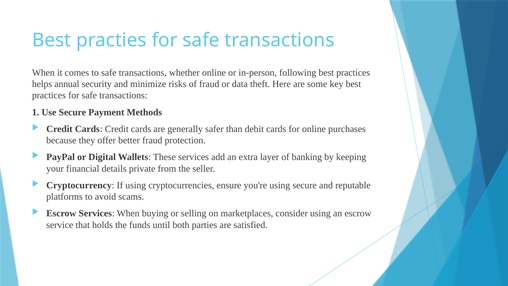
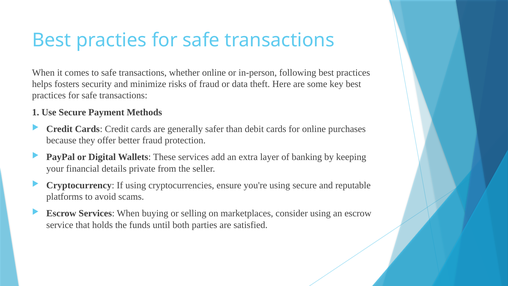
annual: annual -> fosters
